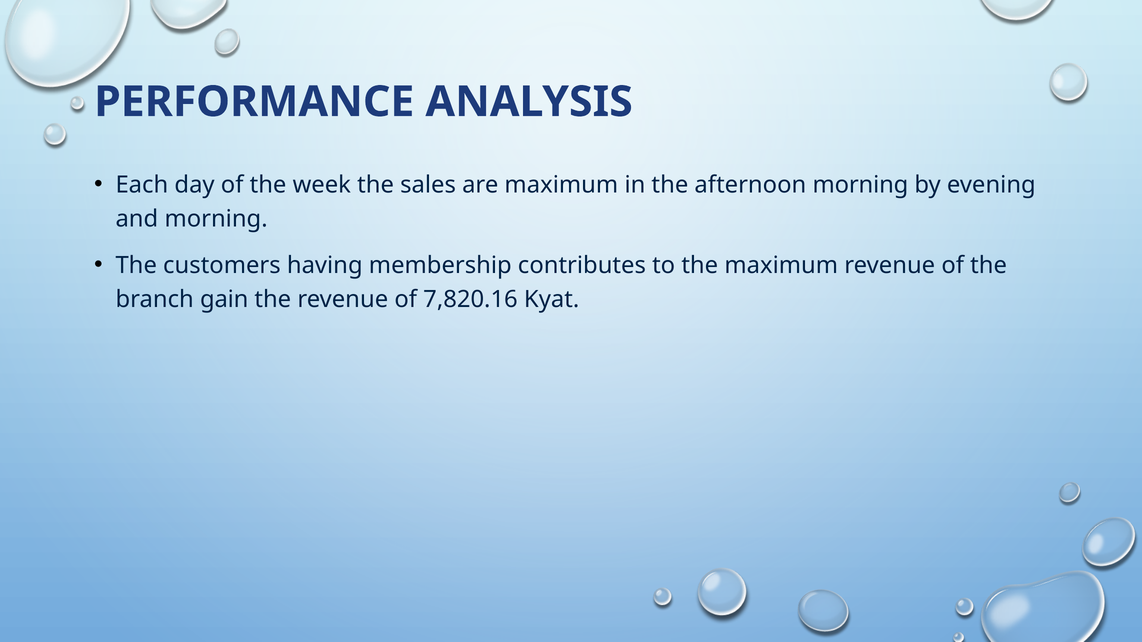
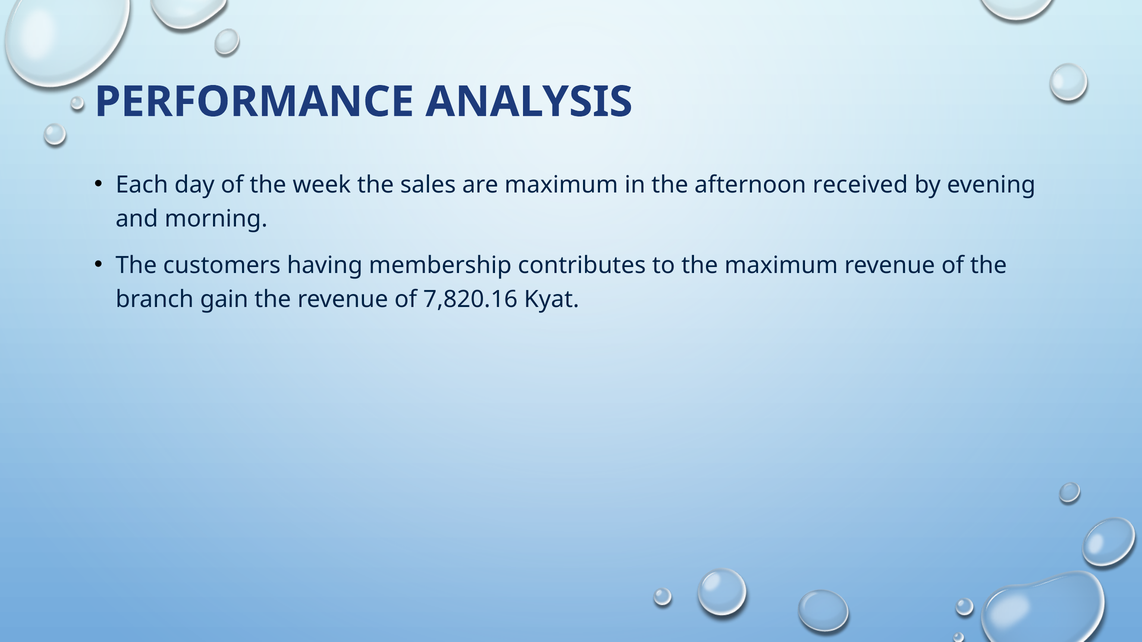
afternoon morning: morning -> received
